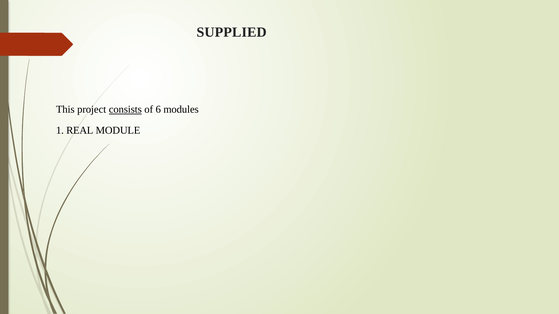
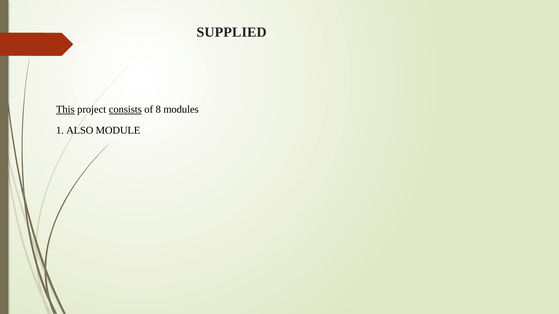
This underline: none -> present
6: 6 -> 8
REAL: REAL -> ALSO
